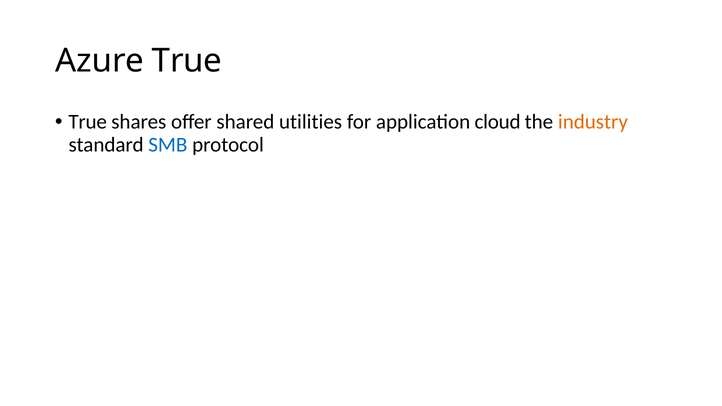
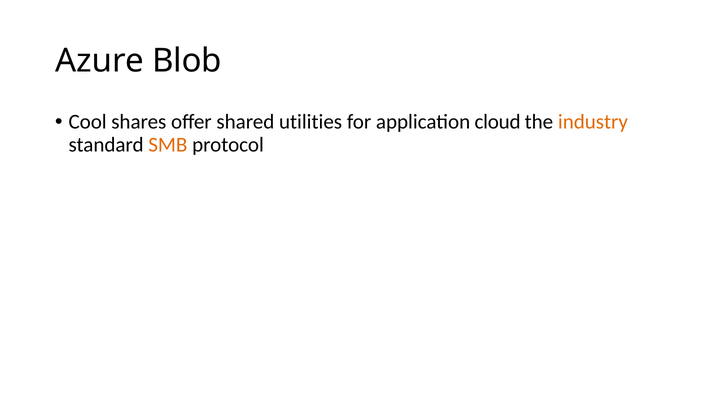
Azure True: True -> Blob
True at (88, 122): True -> Cool
SMB colour: blue -> orange
